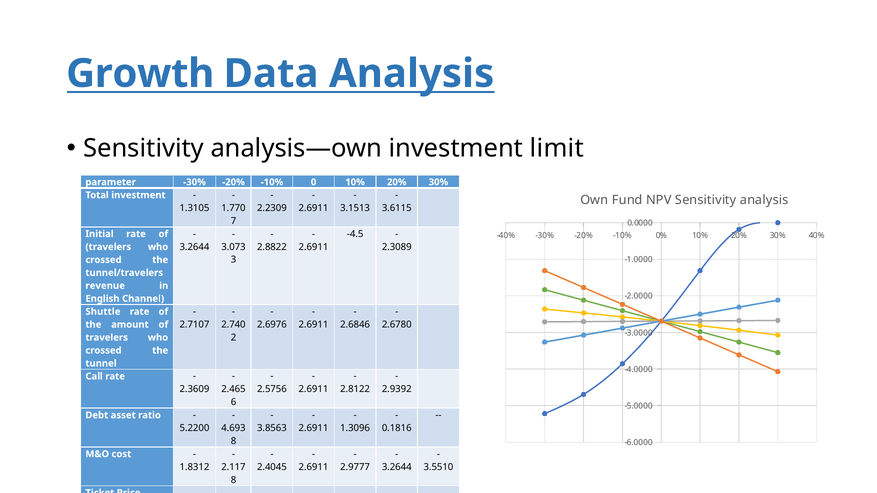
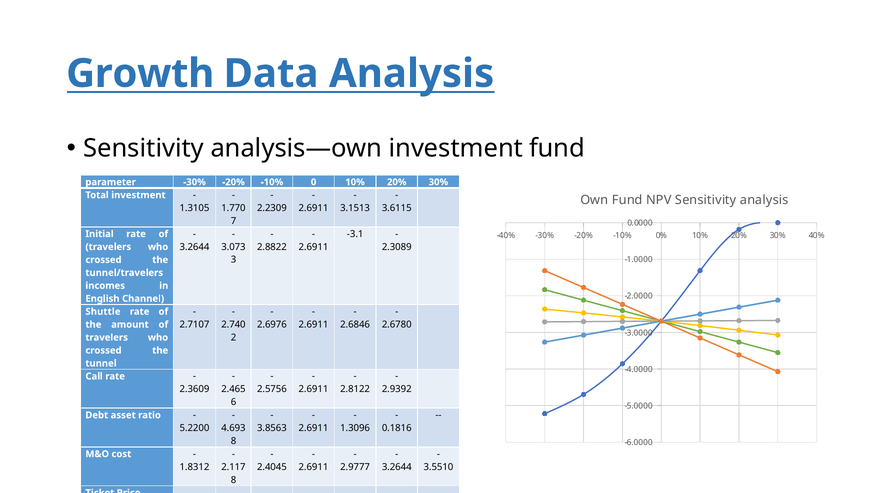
investment limit: limit -> fund
-4.5: -4.5 -> -3.1
revenue: revenue -> incomes
